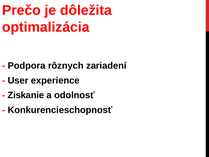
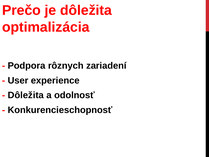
Ziskanie at (26, 95): Ziskanie -> Dôležita
